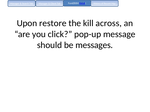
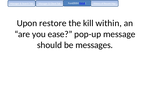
across: across -> within
click: click -> ease
